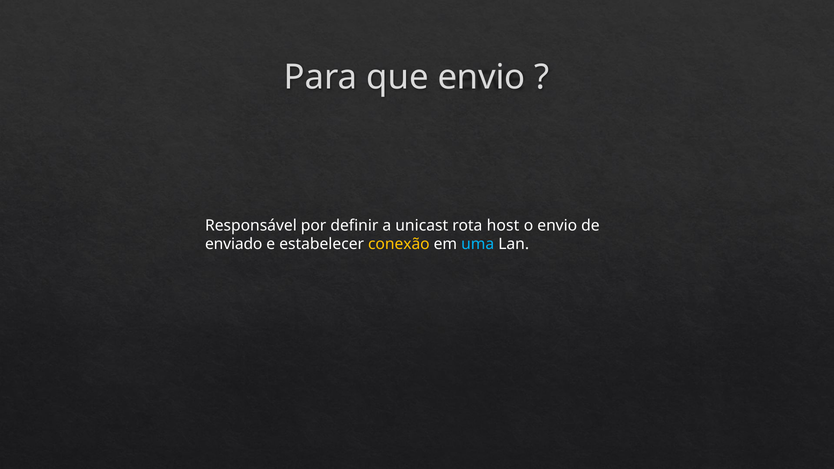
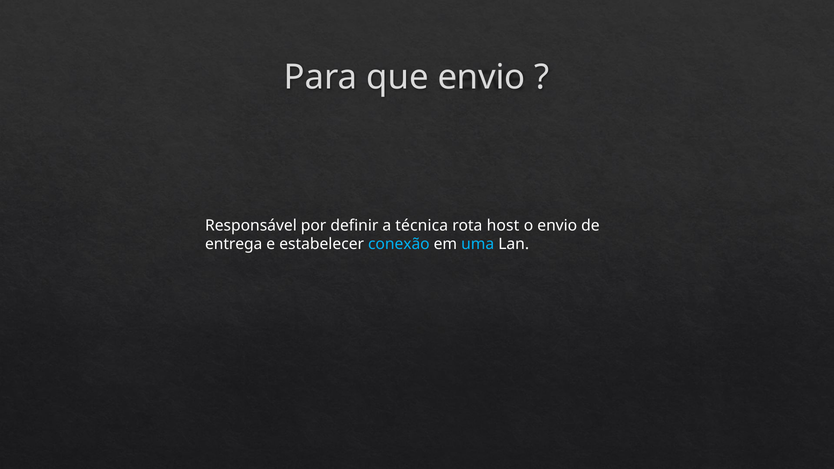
unicast: unicast -> técnica
enviado: enviado -> entrega
conexão colour: yellow -> light blue
